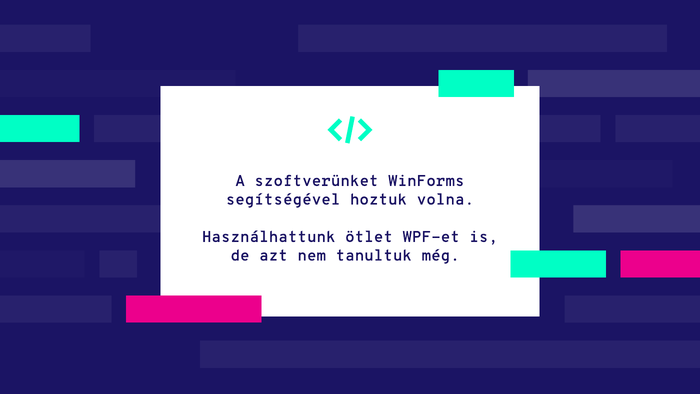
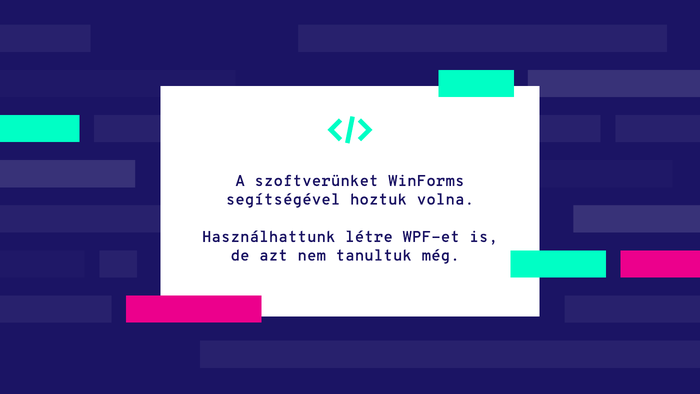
ötlet: ötlet -> létre
